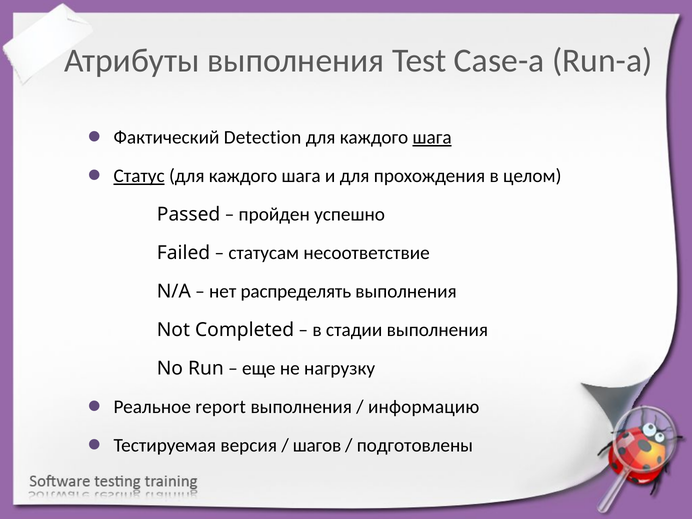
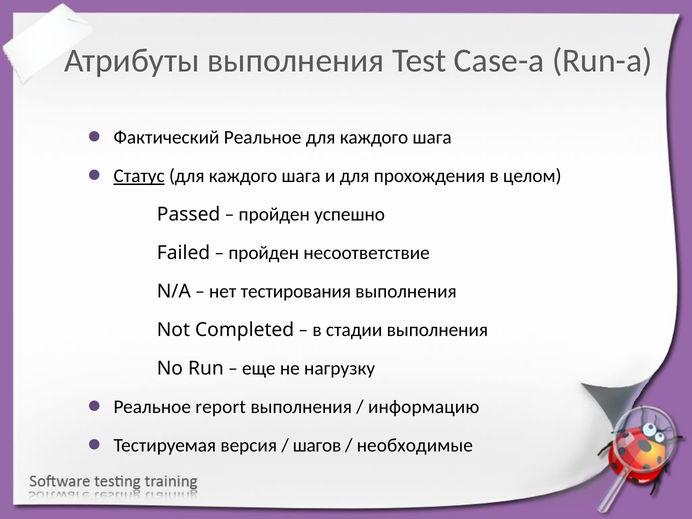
Фактический Detection: Detection -> Реальное
шага at (432, 138) underline: present -> none
статусам at (264, 253): статусам -> пройден
распределять: распределять -> тестирования
подготовлены: подготовлены -> необходимые
